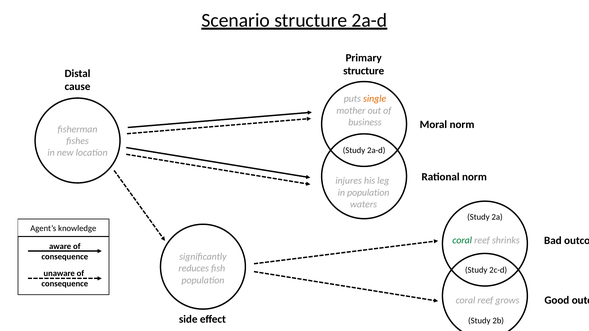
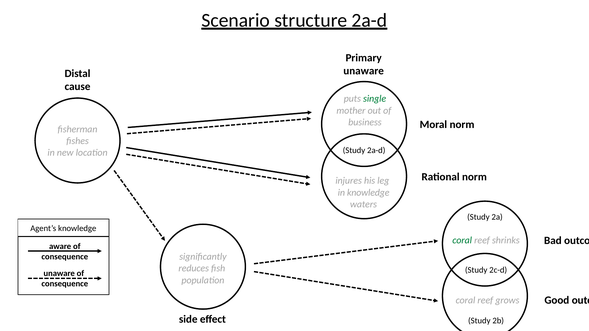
structure at (364, 71): structure -> unaware
single colour: orange -> green
in population: population -> knowledge
